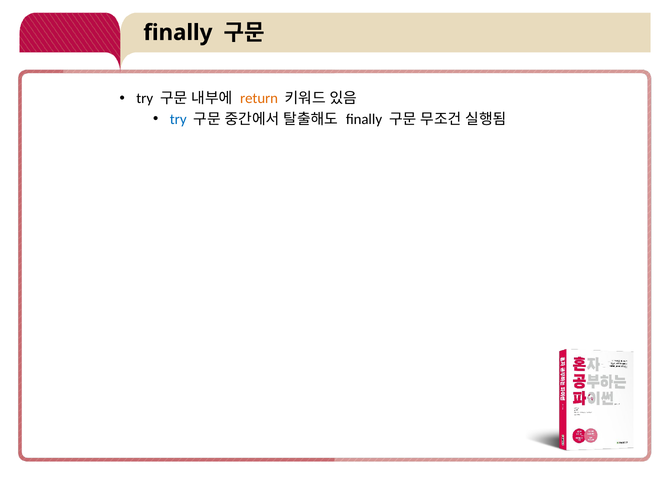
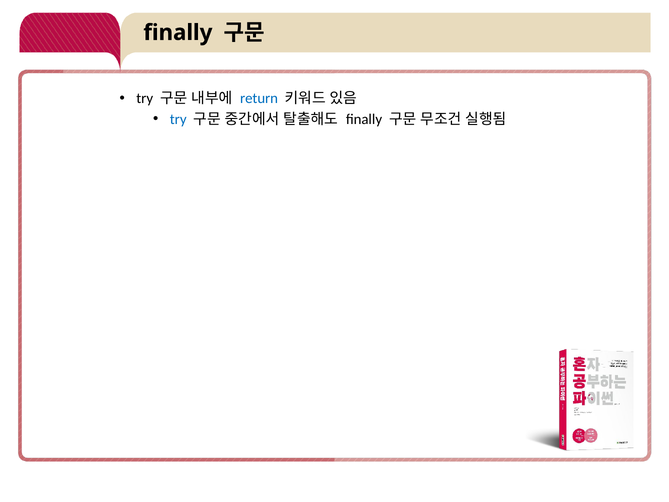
return colour: orange -> blue
